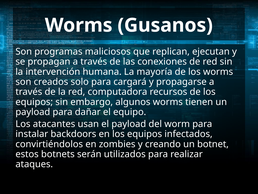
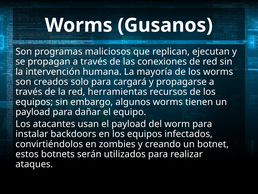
computadora: computadora -> herramientas
